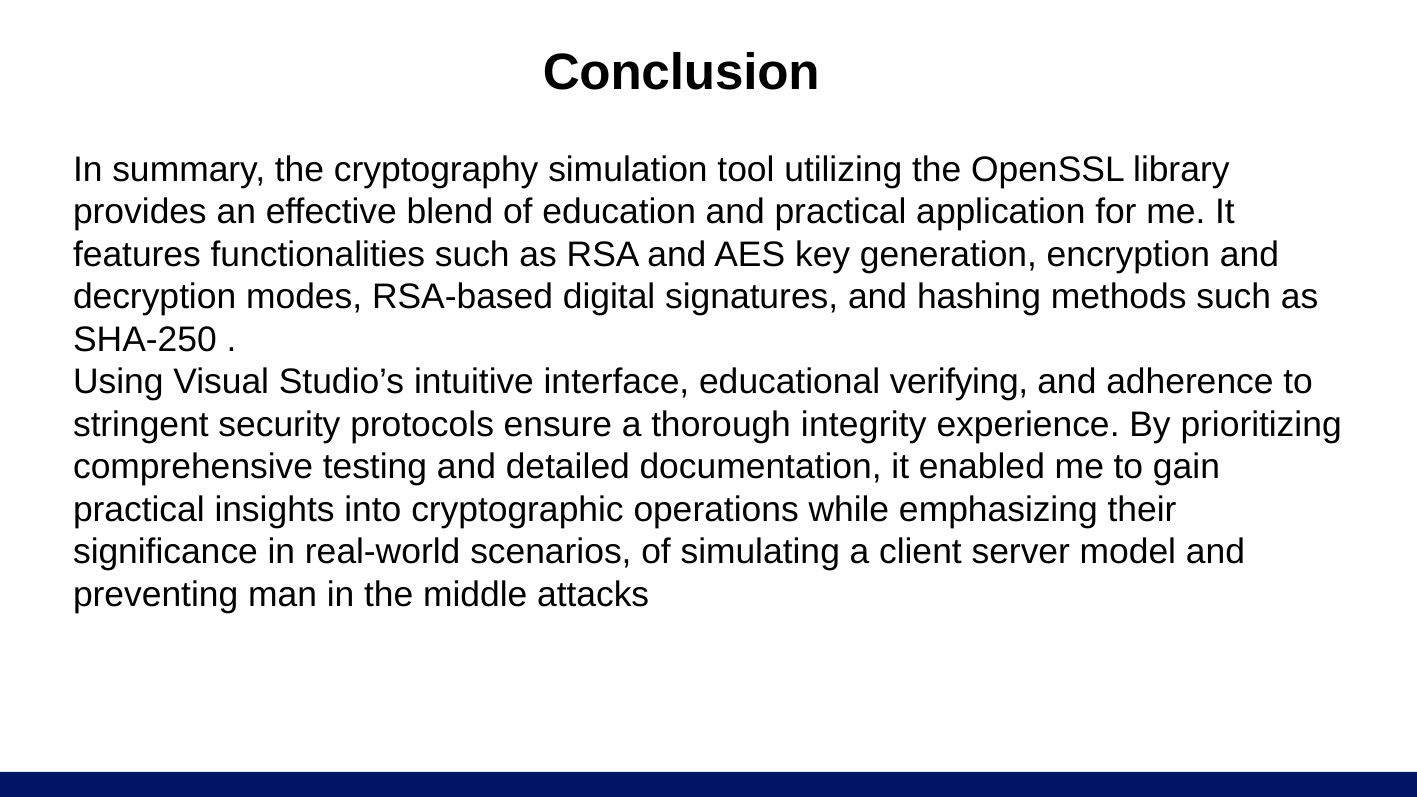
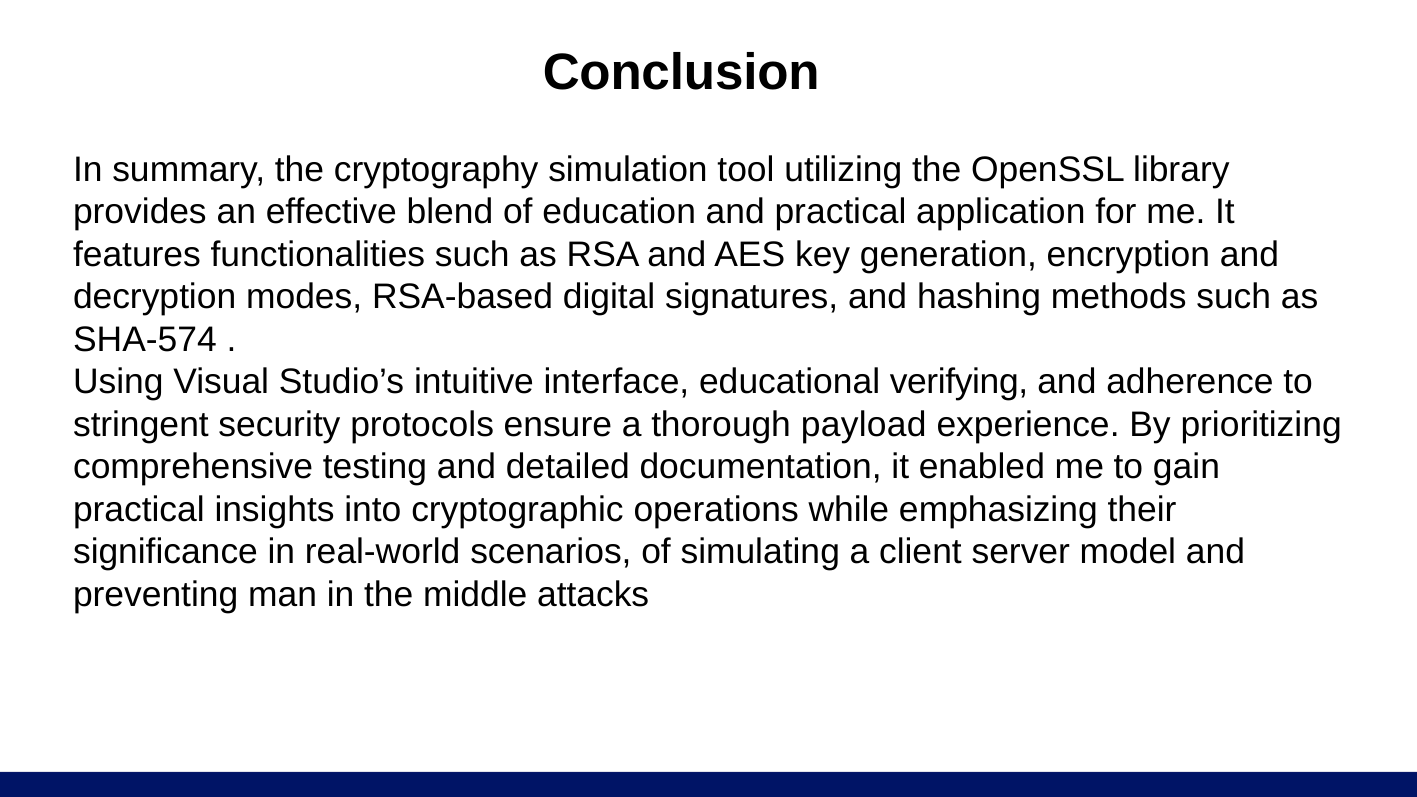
SHA-250: SHA-250 -> SHA-574
integrity: integrity -> payload
